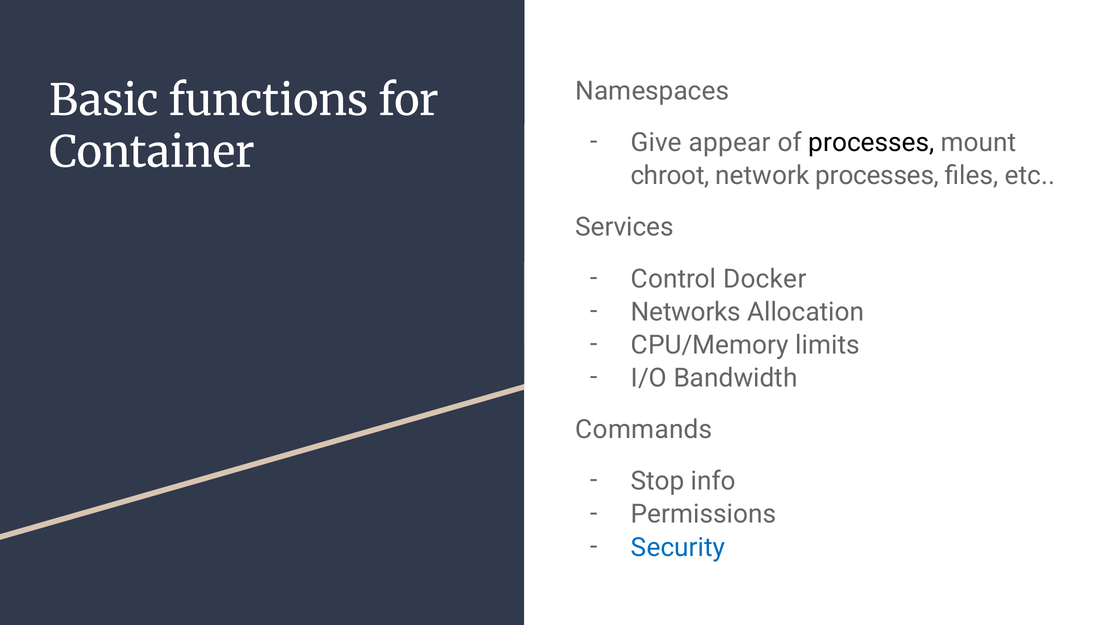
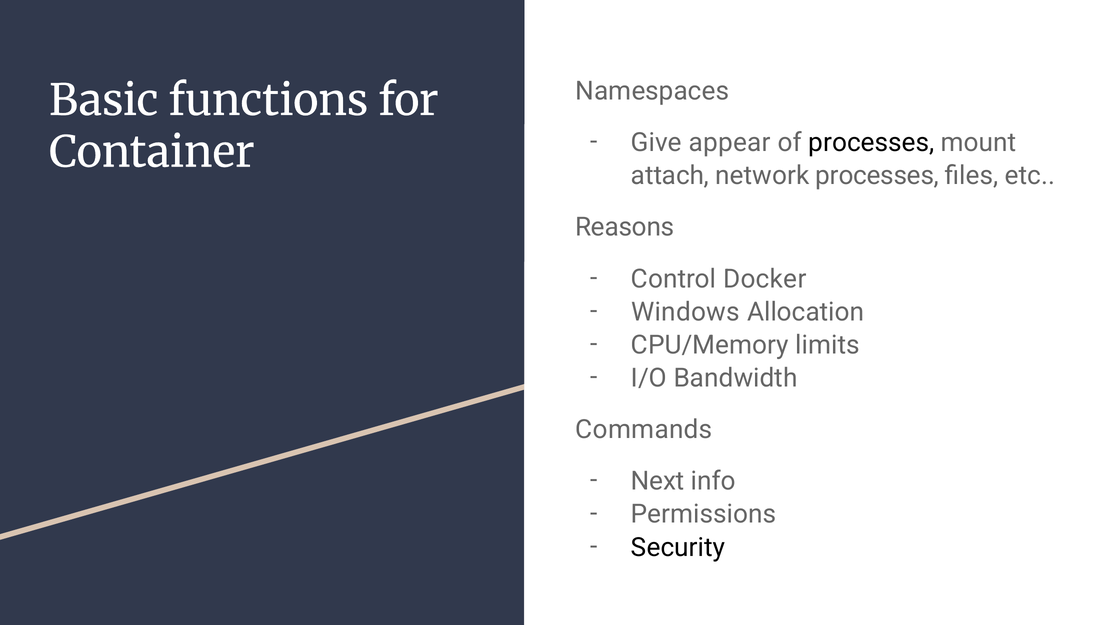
chroot: chroot -> attach
Services: Services -> Reasons
Networks: Networks -> Windows
Stop: Stop -> Next
Security colour: blue -> black
